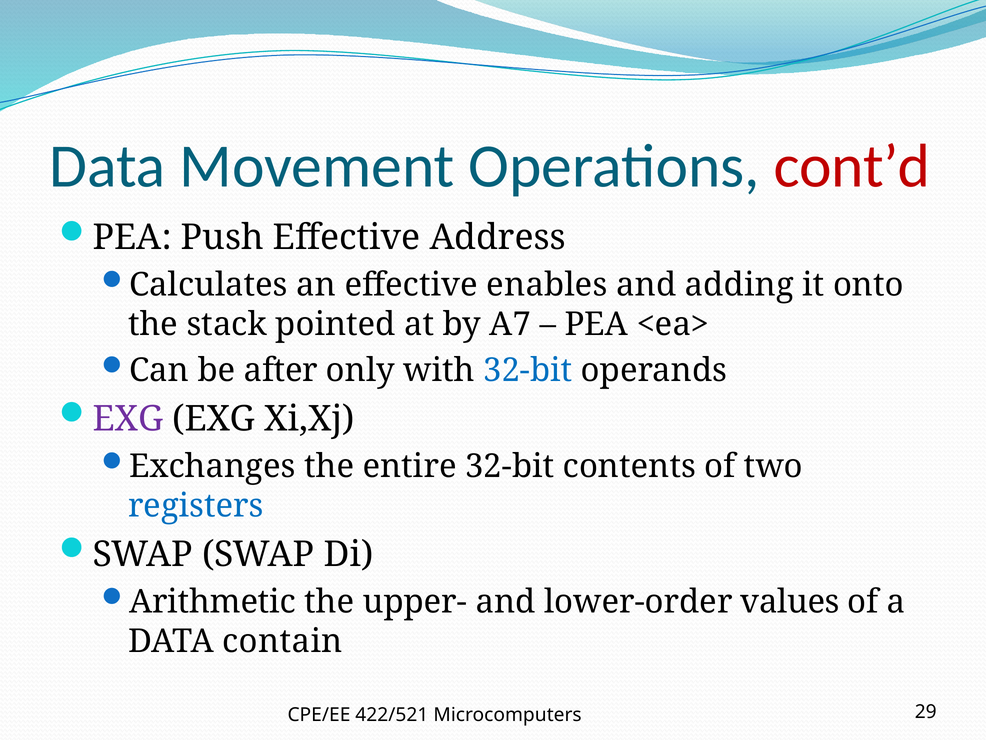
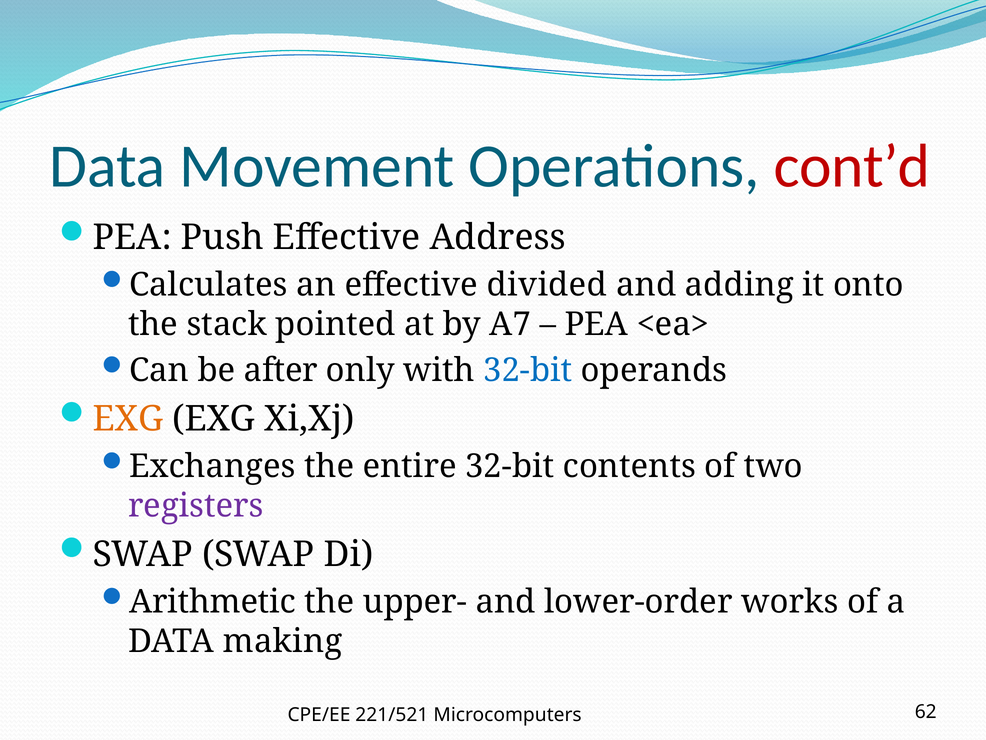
enables: enables -> divided
EXG at (128, 419) colour: purple -> orange
registers colour: blue -> purple
values: values -> works
contain: contain -> making
422/521: 422/521 -> 221/521
29: 29 -> 62
